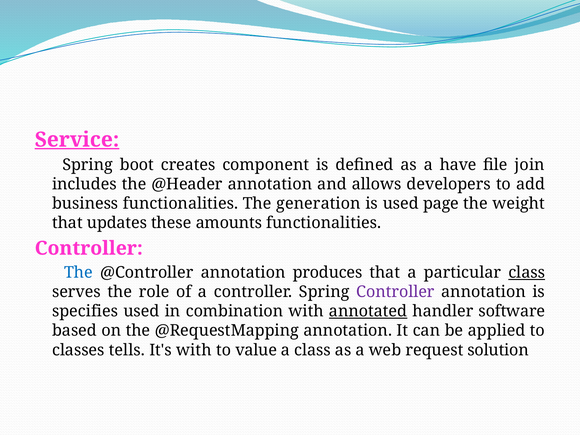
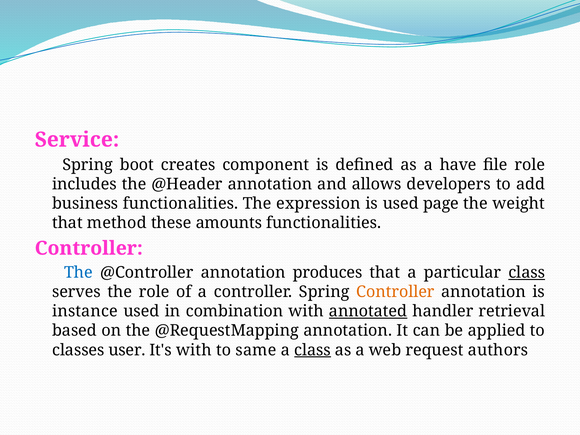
Service underline: present -> none
file join: join -> role
generation: generation -> expression
updates: updates -> method
Controller at (395, 292) colour: purple -> orange
specifies: specifies -> instance
software: software -> retrieval
tells: tells -> user
value: value -> same
class at (313, 350) underline: none -> present
solution: solution -> authors
